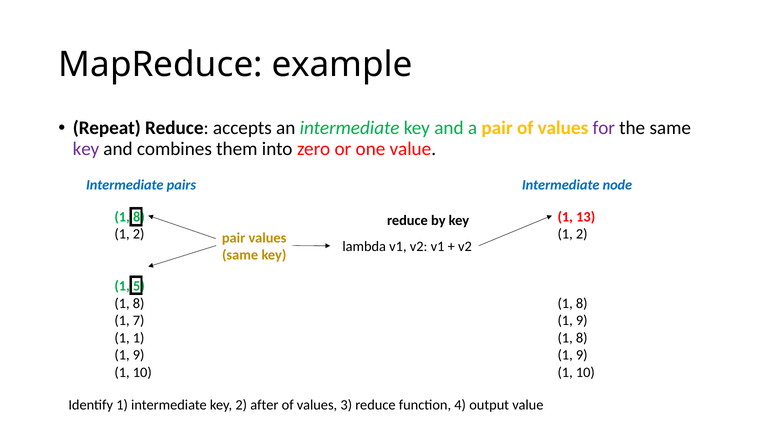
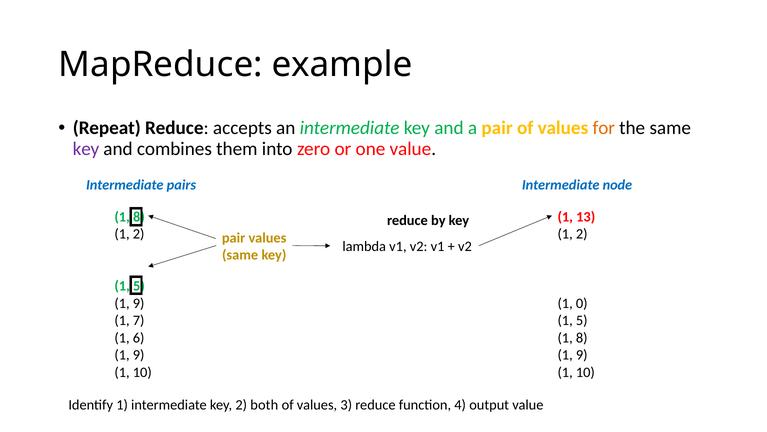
for colour: purple -> orange
8 at (139, 303): 8 -> 9
8 at (582, 303): 8 -> 0
9 at (582, 320): 9 -> 5
1 at (139, 337): 1 -> 6
after: after -> both
